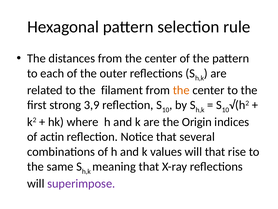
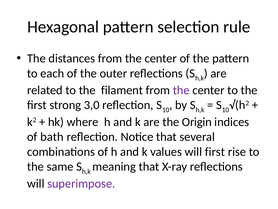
the at (181, 90) colour: orange -> purple
3,9: 3,9 -> 3,0
actin: actin -> bath
will that: that -> first
